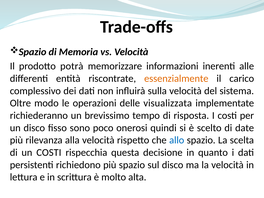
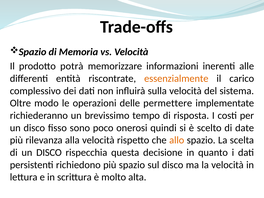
visualizzata: visualizzata -> permettere
allo colour: blue -> orange
di un COSTI: COSTI -> DISCO
